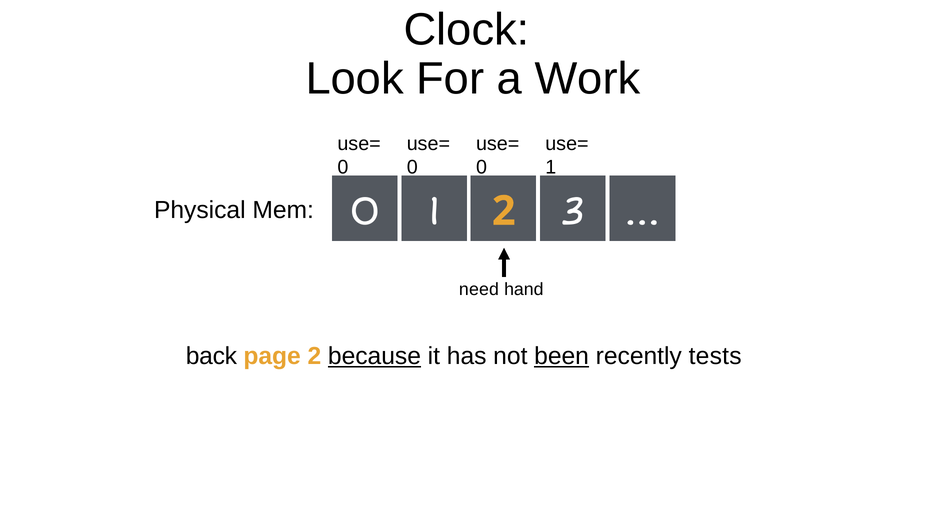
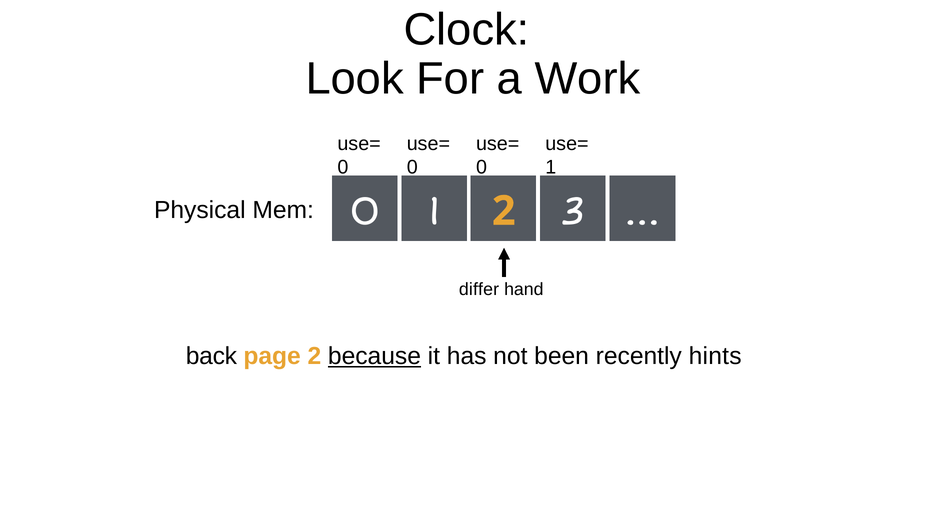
need: need -> differ
been underline: present -> none
tests: tests -> hints
